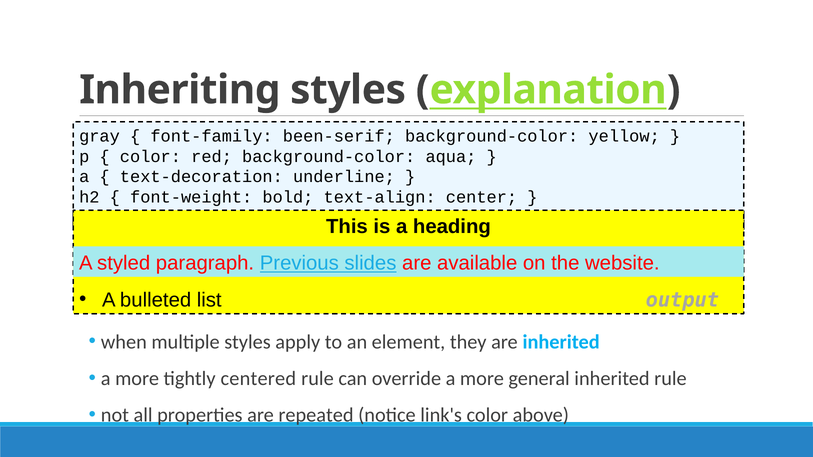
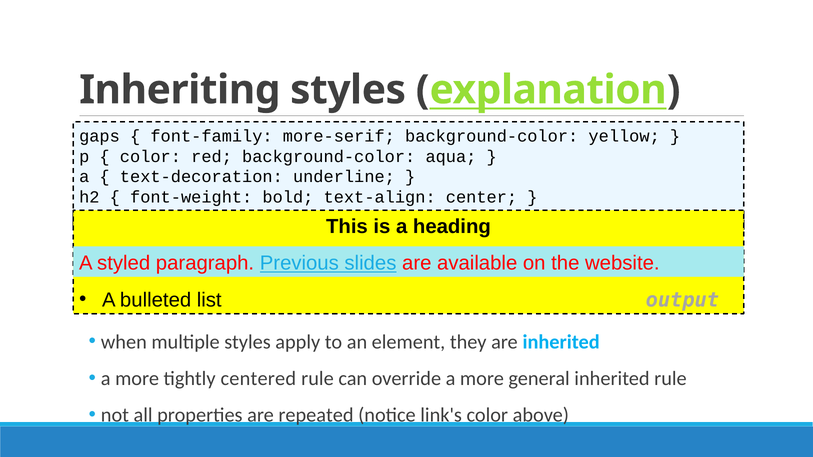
gray: gray -> gaps
been-serif: been-serif -> more-serif
